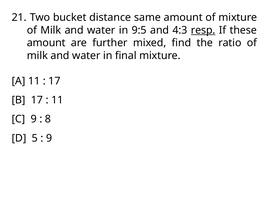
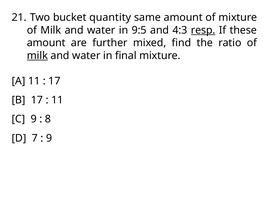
distance: distance -> quantity
milk at (37, 55) underline: none -> present
5: 5 -> 7
